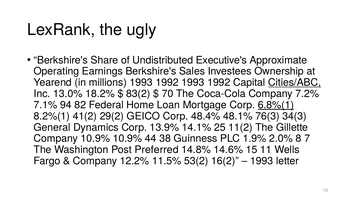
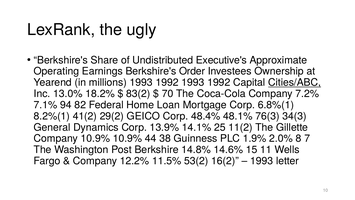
Sales: Sales -> Order
6.8%(1 underline: present -> none
Preferred: Preferred -> Berkshire
